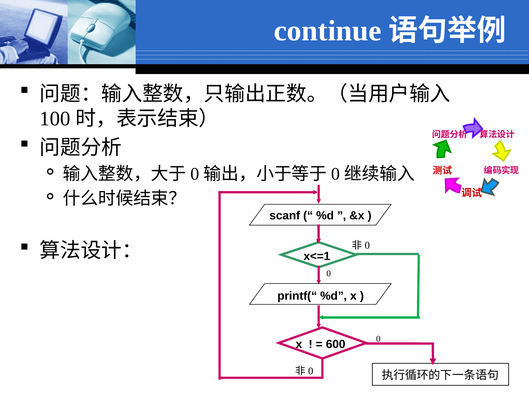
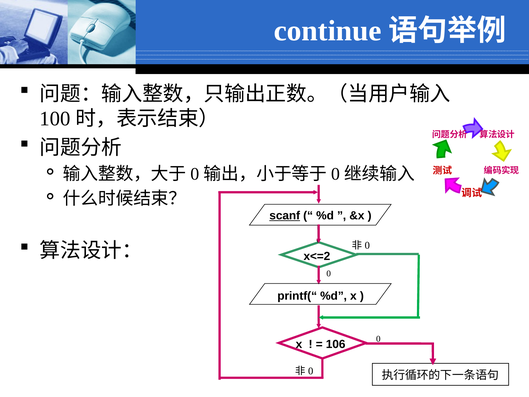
scanf underline: none -> present
x<=1: x<=1 -> x<=2
600: 600 -> 106
